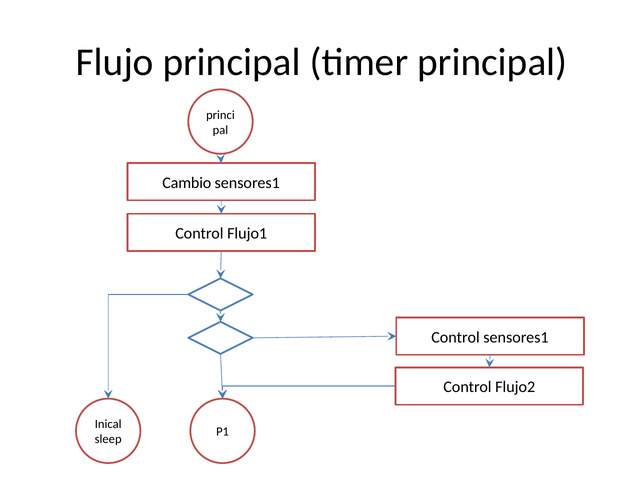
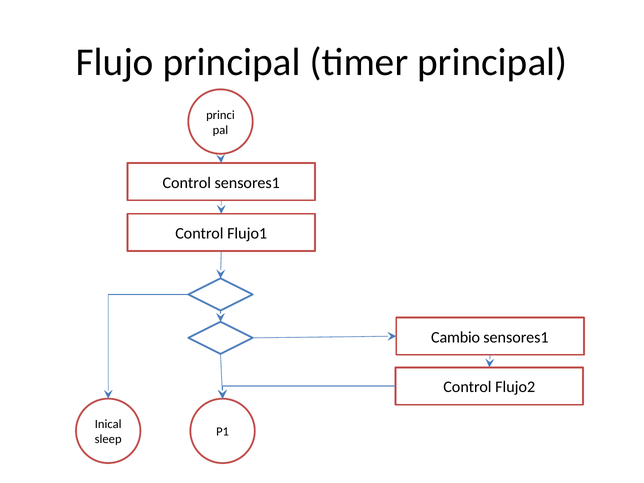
Cambio at (187, 183): Cambio -> Control
Control at (456, 337): Control -> Cambio
